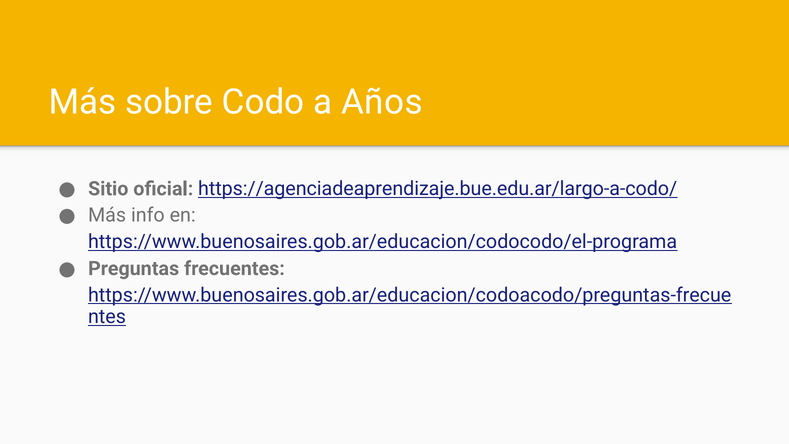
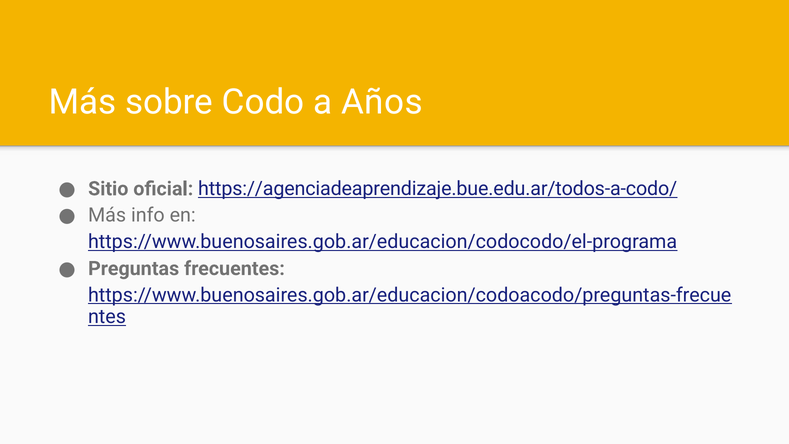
https://agenciadeaprendizaje.bue.edu.ar/largo-a-codo/: https://agenciadeaprendizaje.bue.edu.ar/largo-a-codo/ -> https://agenciadeaprendizaje.bue.edu.ar/todos-a-codo/
